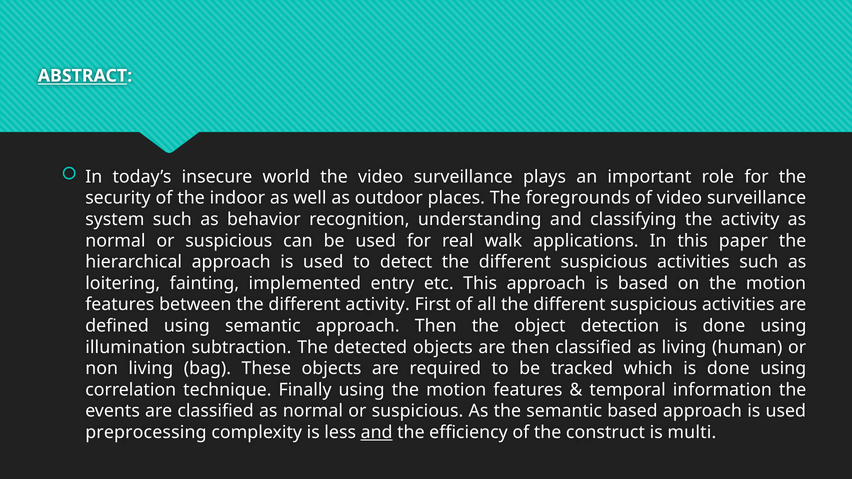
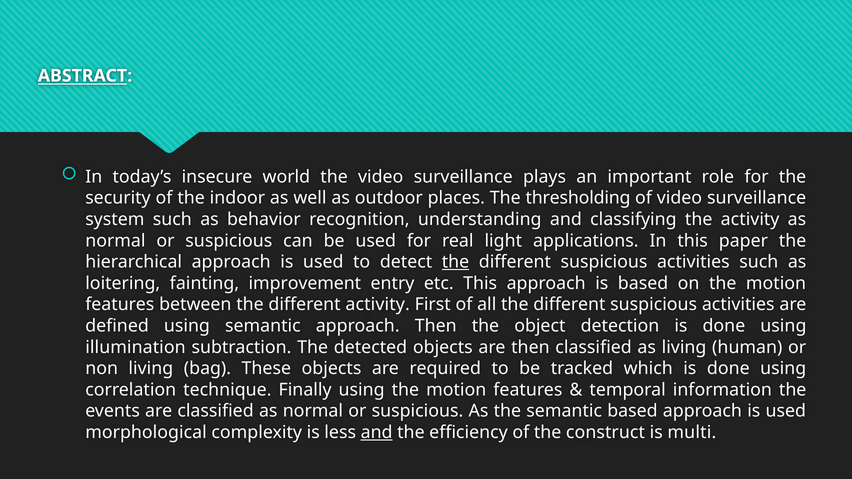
foregrounds: foregrounds -> thresholding
walk: walk -> light
the at (456, 262) underline: none -> present
implemented: implemented -> improvement
preprocessing: preprocessing -> morphological
